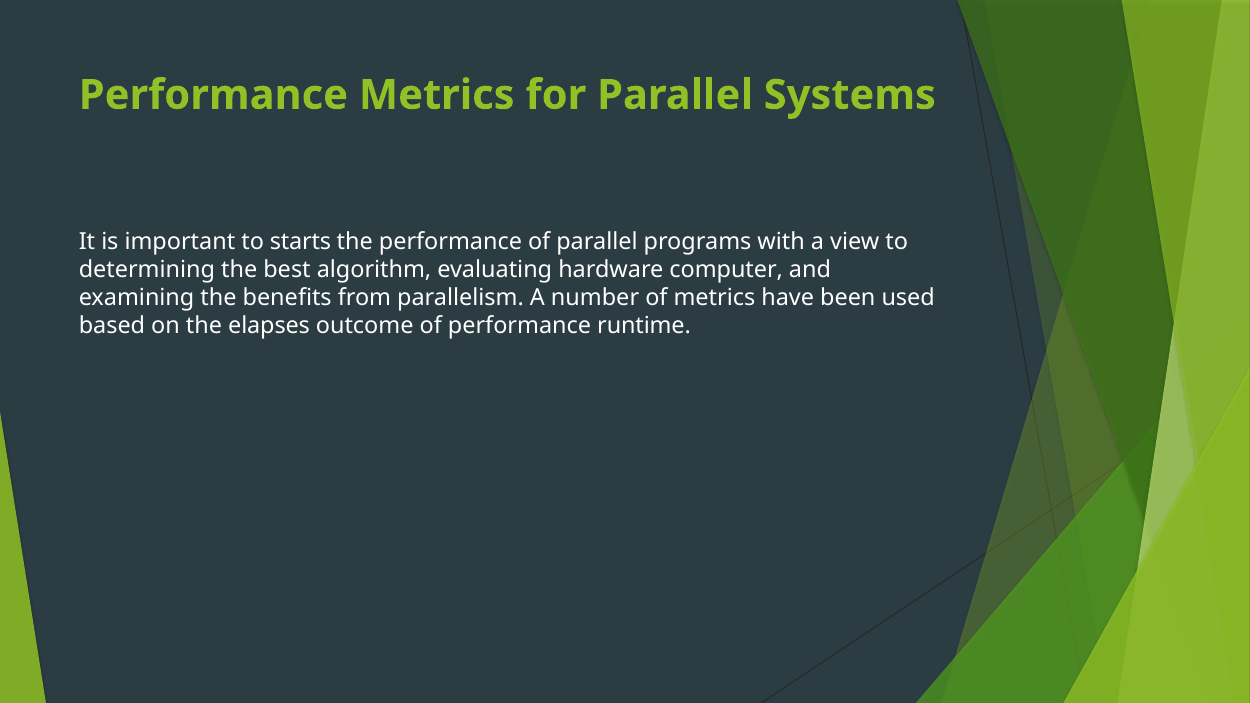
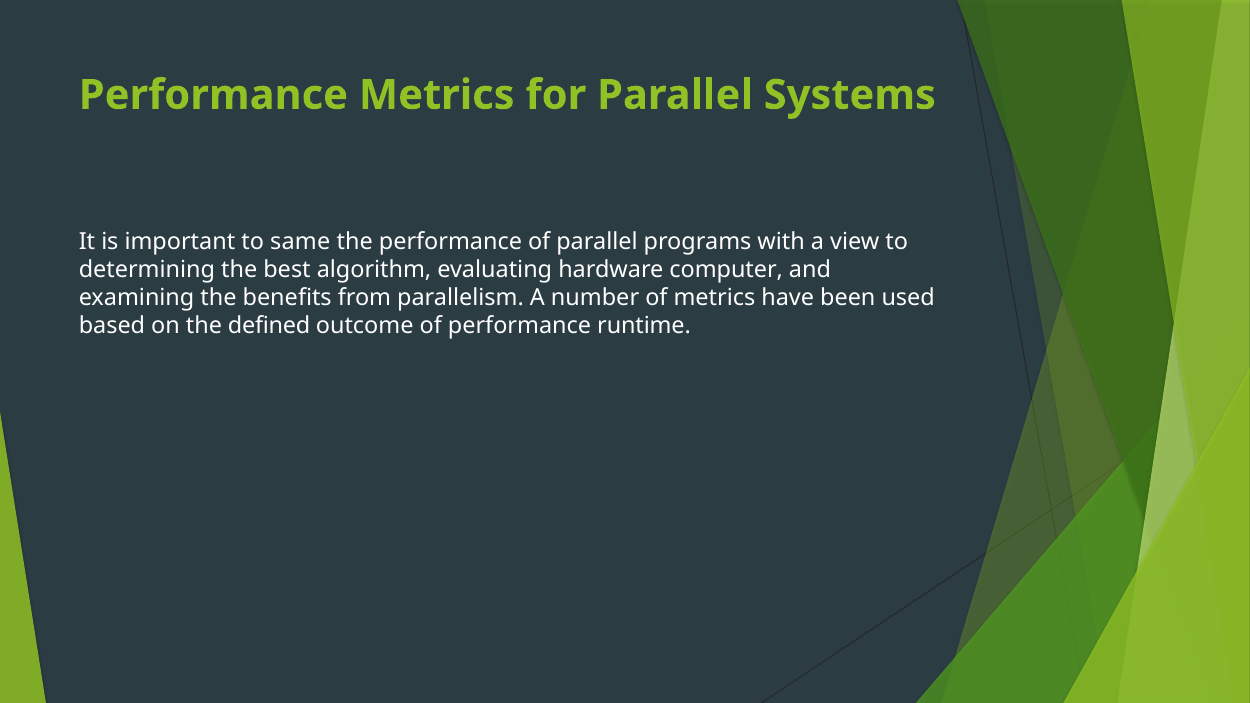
starts: starts -> same
elapses: elapses -> defined
